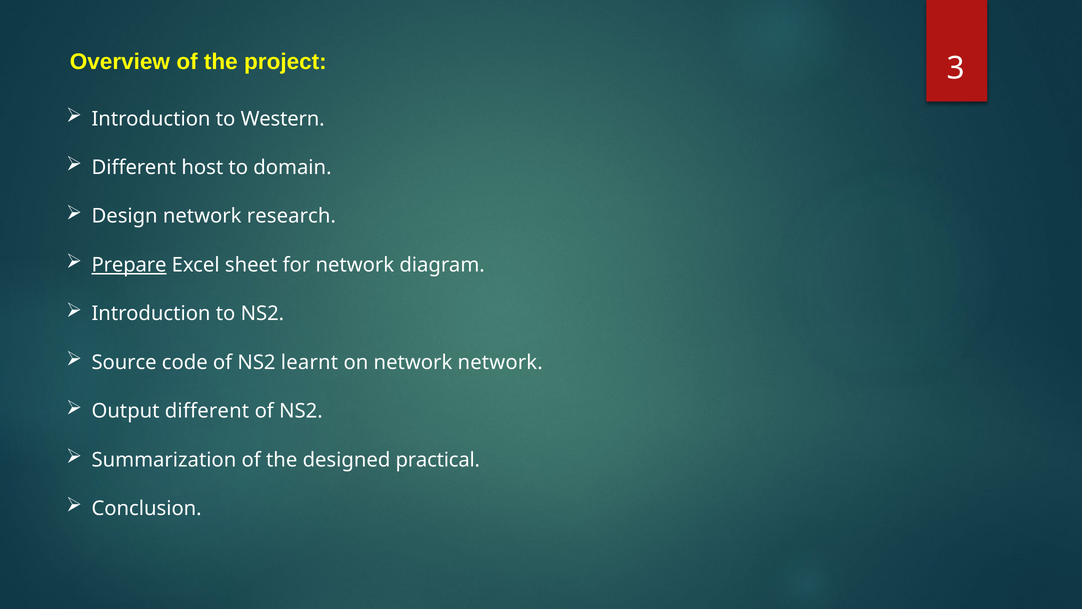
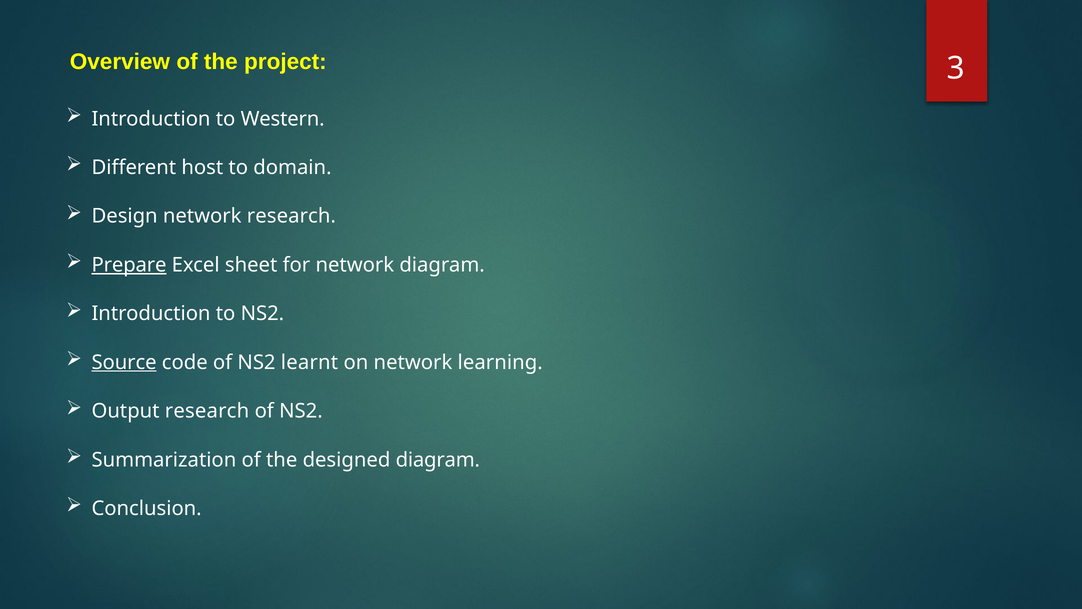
Source underline: none -> present
network network: network -> learning
Output different: different -> research
designed practical: practical -> diagram
